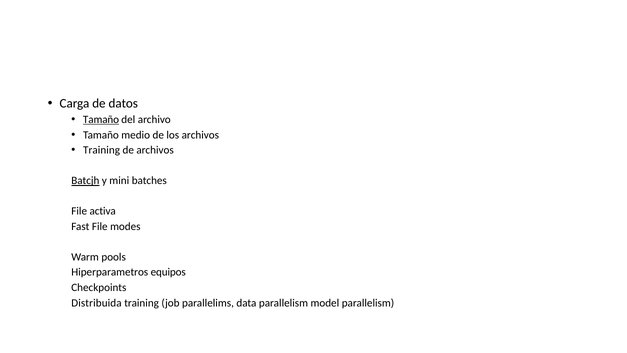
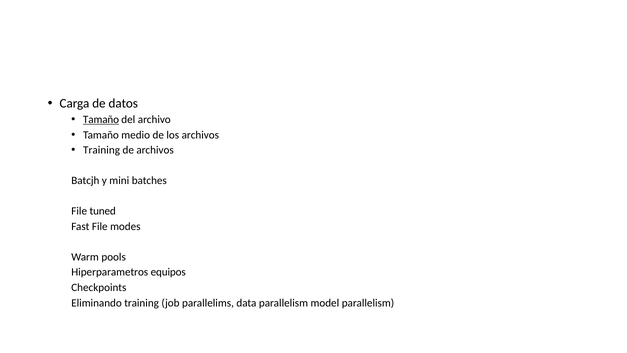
Batcjh underline: present -> none
activa: activa -> tuned
Distribuida: Distribuida -> Eliminando
